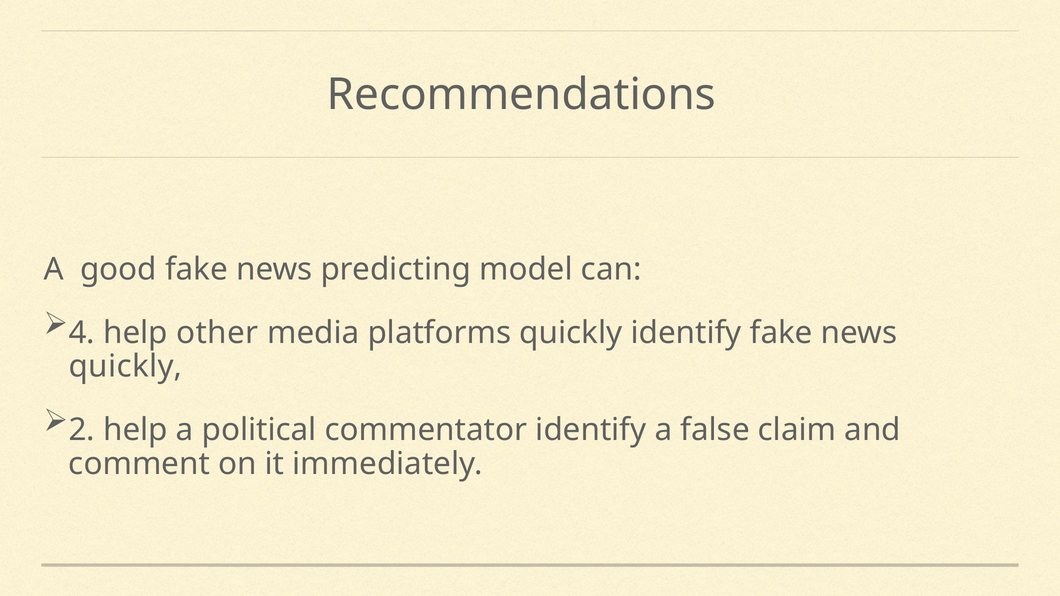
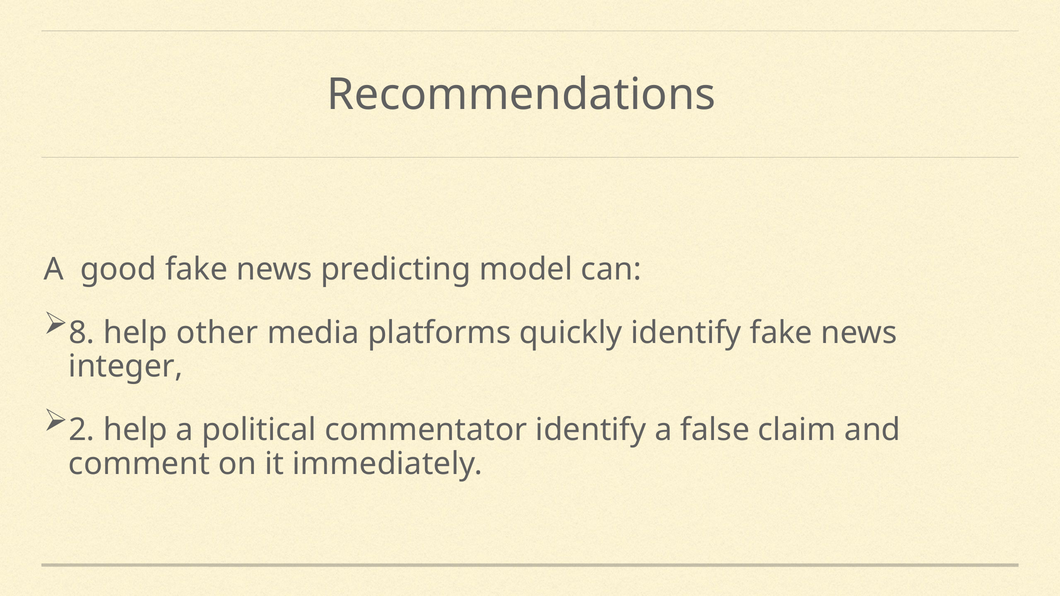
4: 4 -> 8
quickly at (126, 367): quickly -> integer
